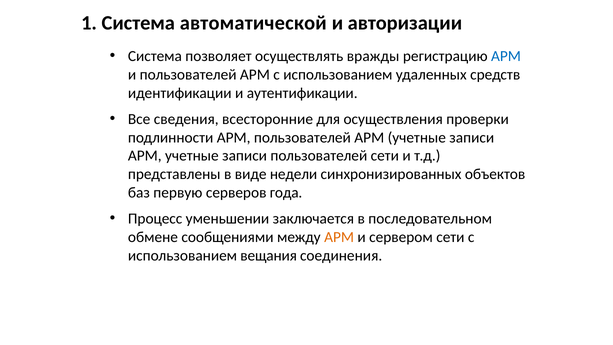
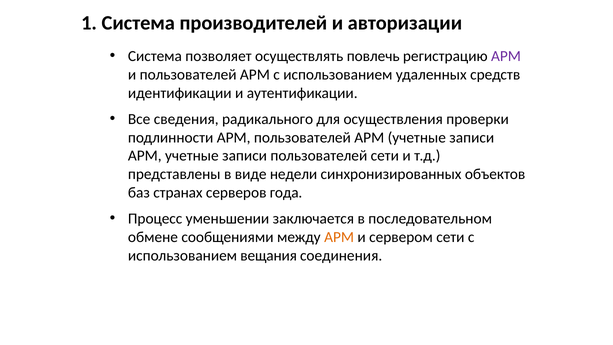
автоматической: автоматической -> производителей
вражды: вражды -> повлечь
АРМ at (506, 56) colour: blue -> purple
всесторонние: всесторонние -> радикального
первую: первую -> странах
